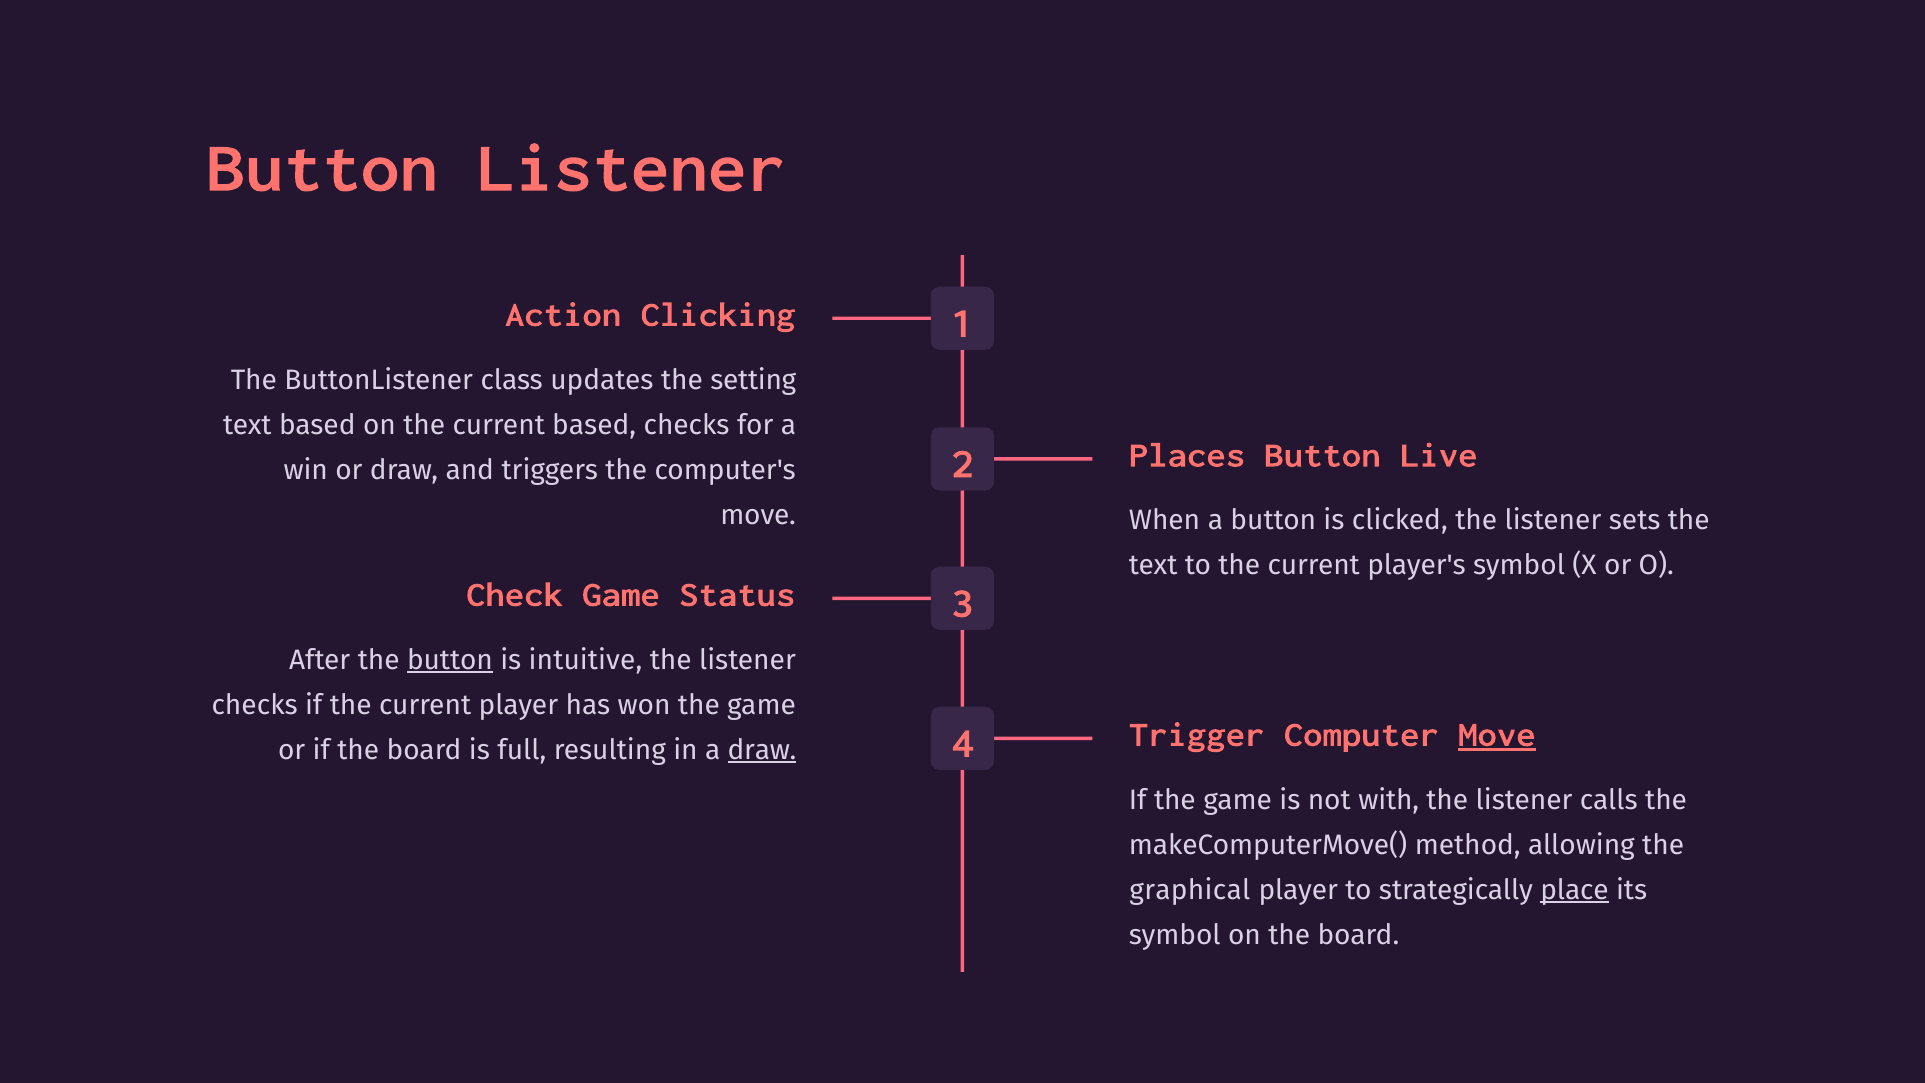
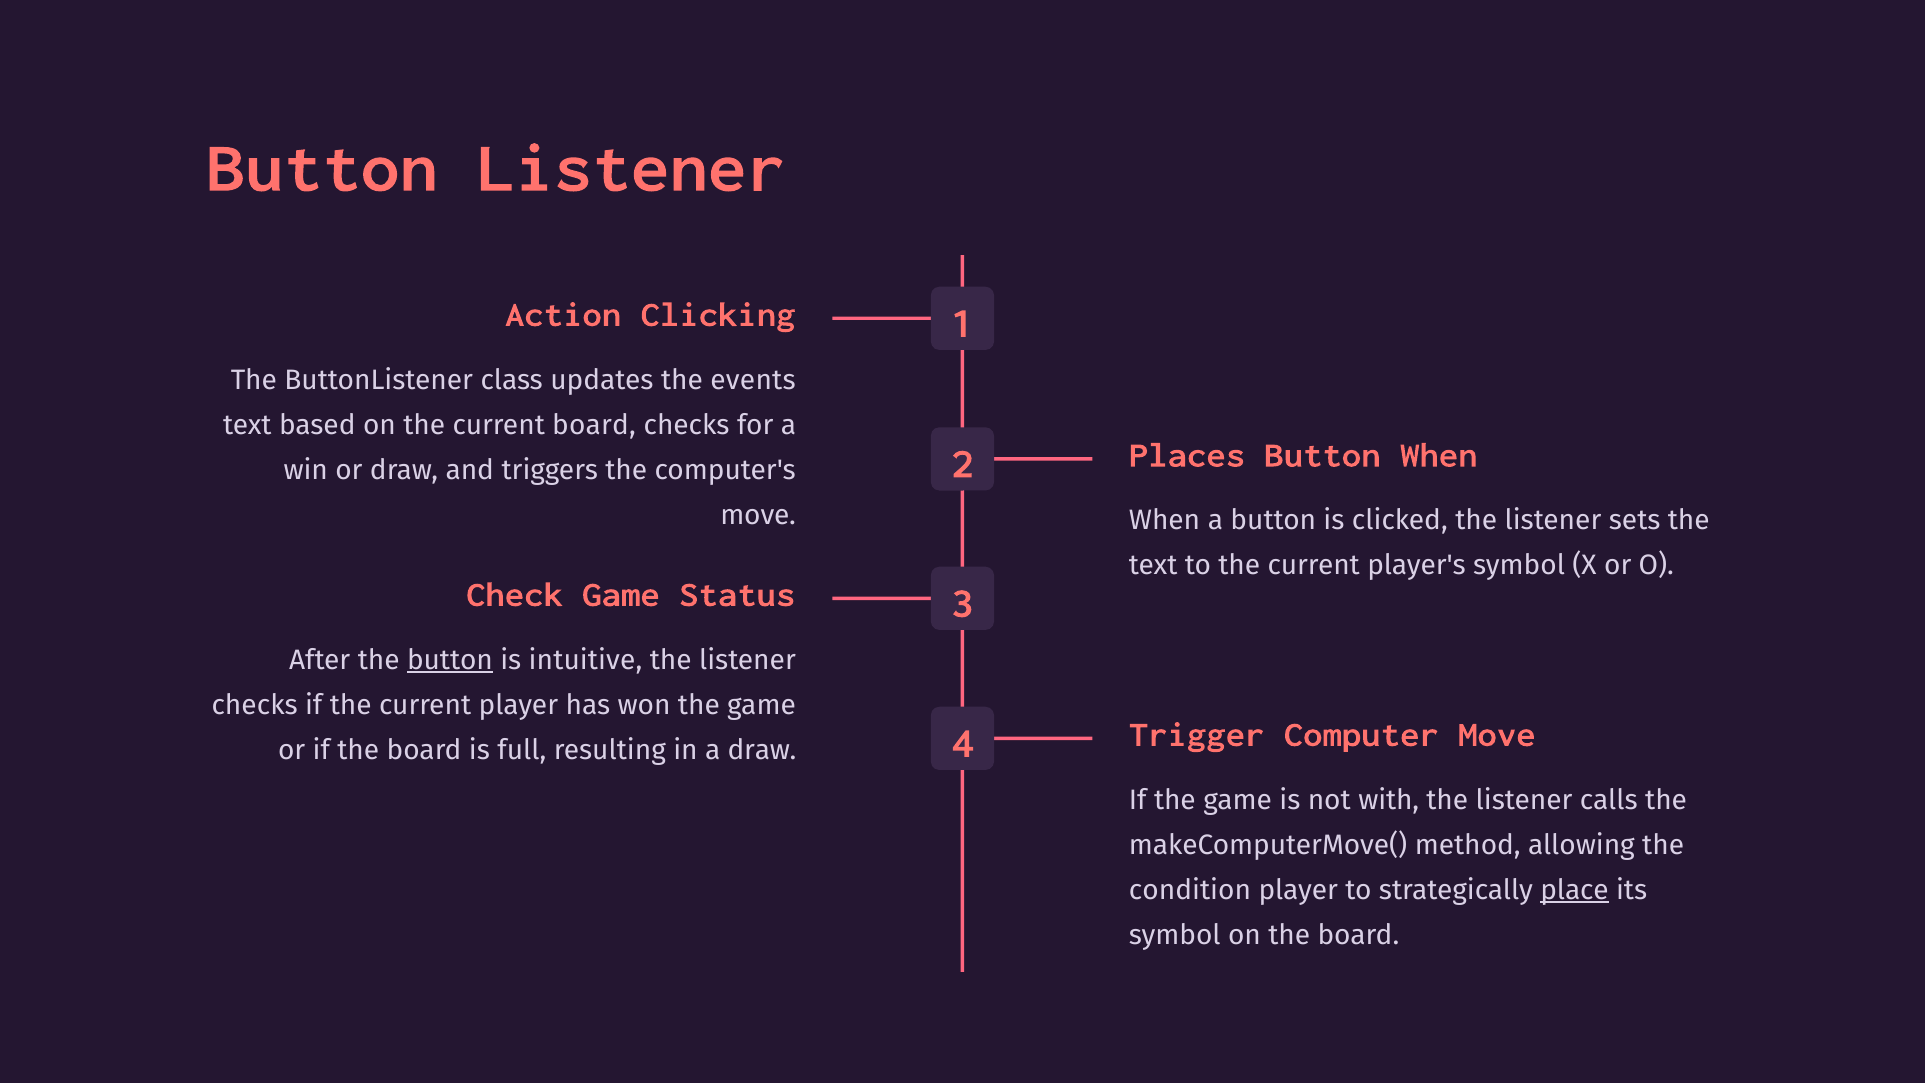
setting: setting -> events
current based: based -> board
Button Live: Live -> When
draw at (762, 750) underline: present -> none
Move at (1497, 734) underline: present -> none
graphical: graphical -> condition
